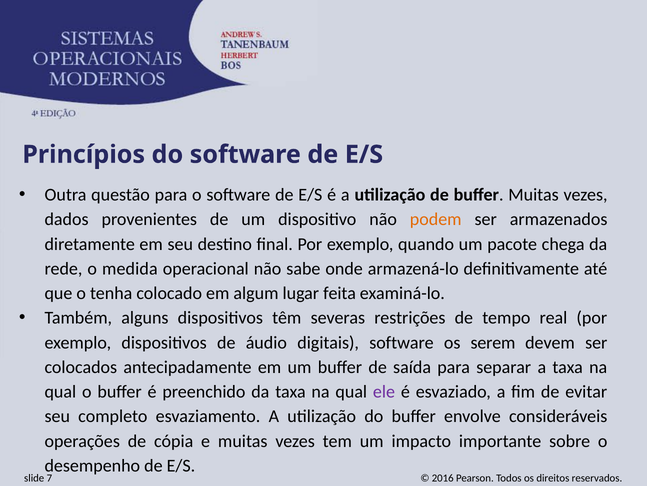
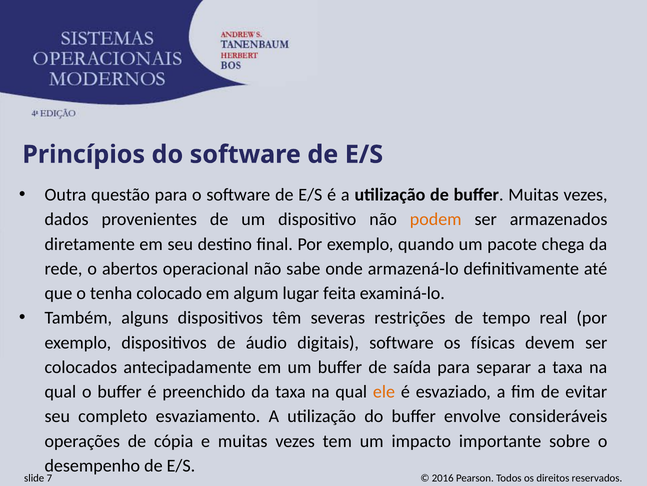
medida: medida -> abertos
serem: serem -> físicas
ele colour: purple -> orange
